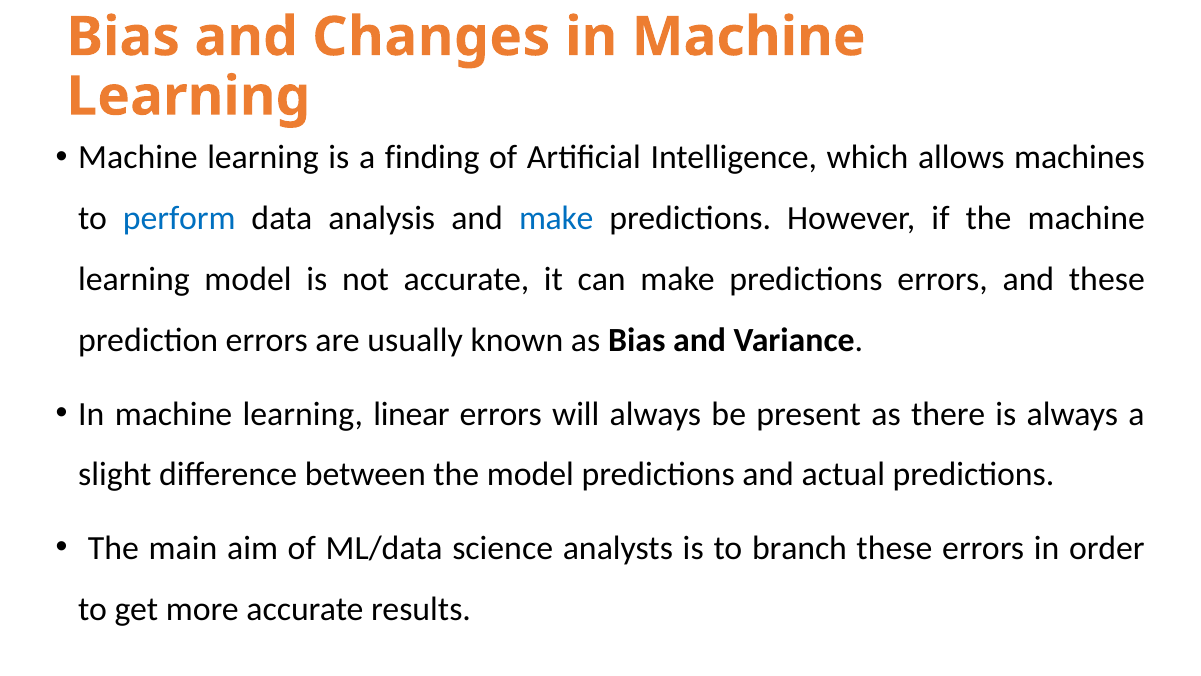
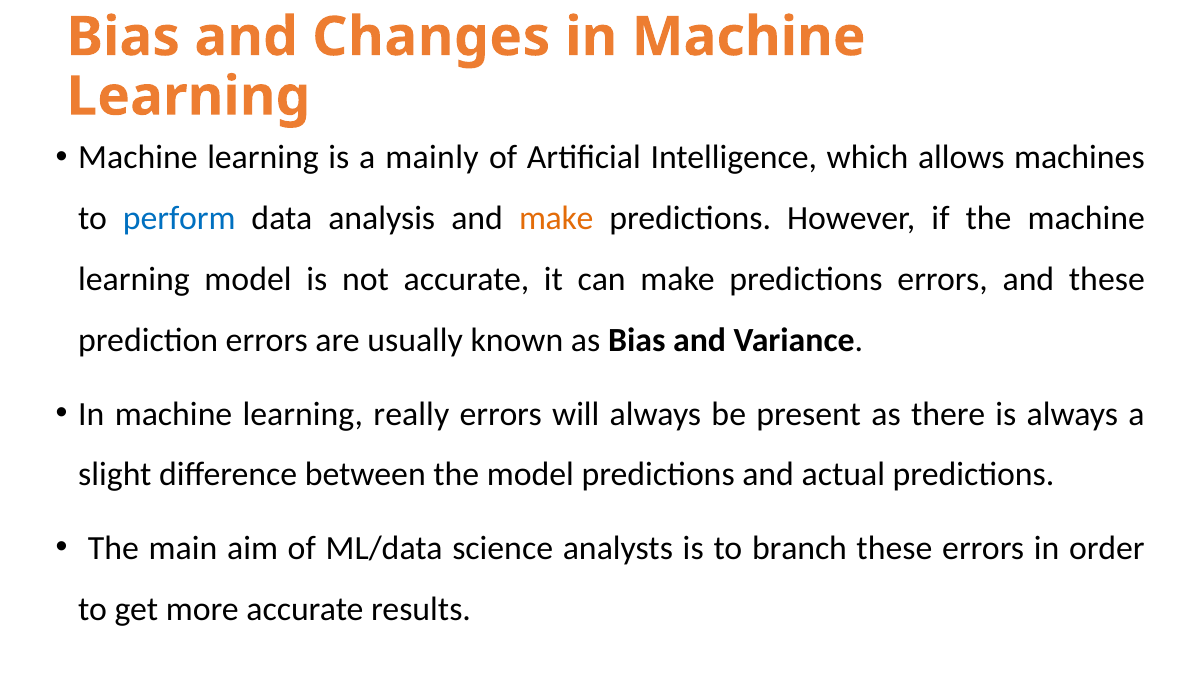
finding: finding -> mainly
make at (556, 219) colour: blue -> orange
linear: linear -> really
